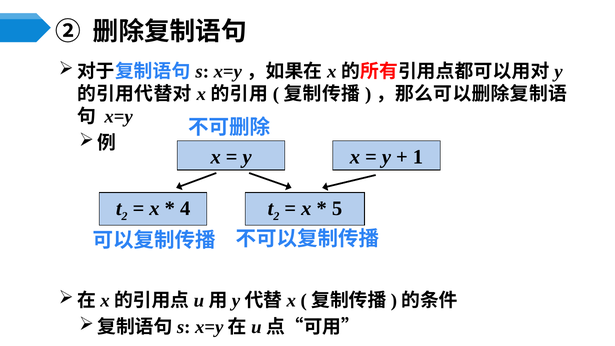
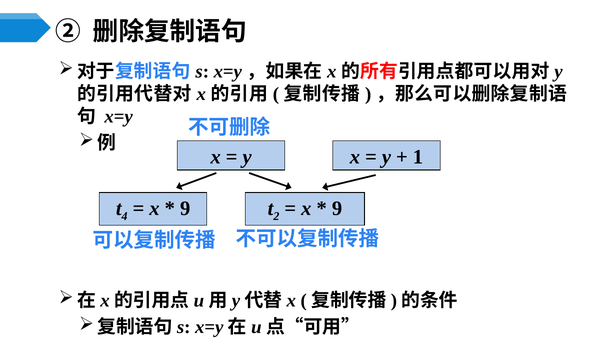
2 at (125, 217): 2 -> 4
4 at (185, 209): 4 -> 9
5 at (337, 209): 5 -> 9
